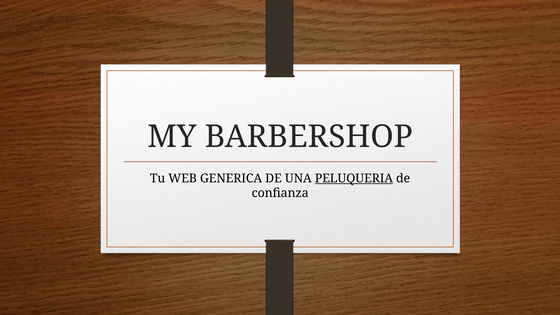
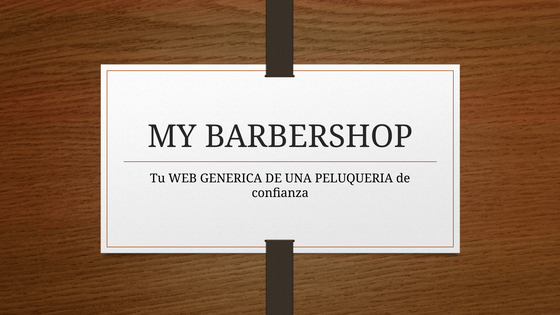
PELUQUERIA underline: present -> none
